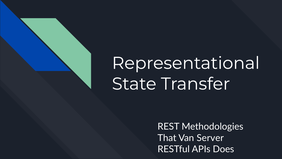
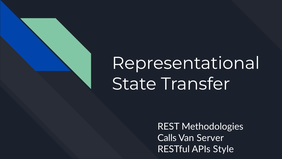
That: That -> Calls
Does: Does -> Style
